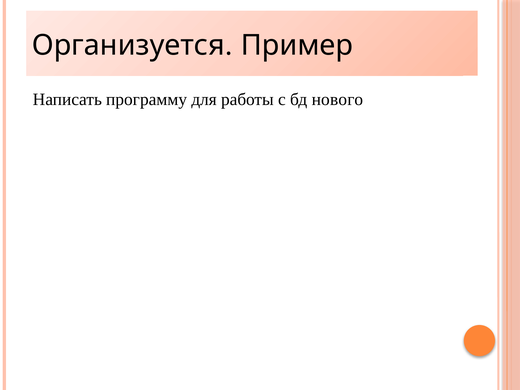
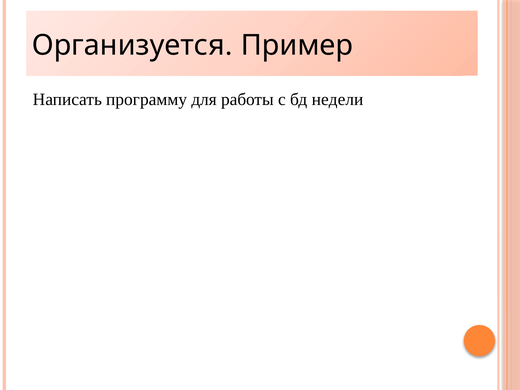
нового: нового -> недели
